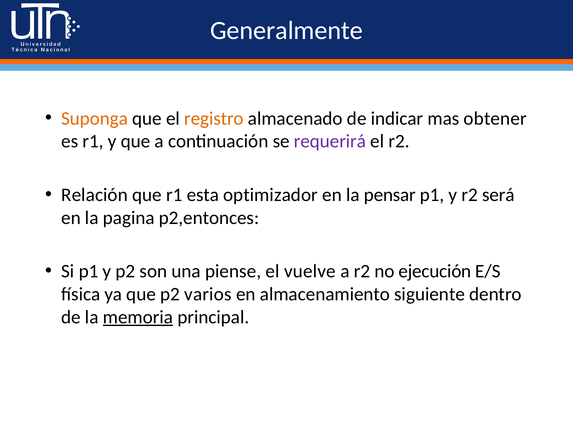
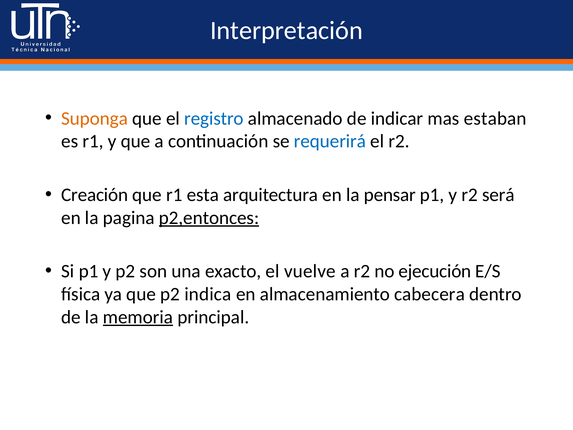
Generalmente: Generalmente -> Interpretación
registro colour: orange -> blue
obtener: obtener -> estaban
requerirá colour: purple -> blue
Relación: Relación -> Creación
optimizador: optimizador -> arquitectura
p2,entonces underline: none -> present
piense: piense -> exacto
varios: varios -> indica
siguiente: siguiente -> cabecera
